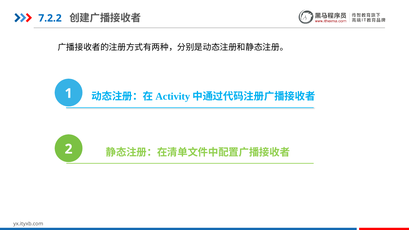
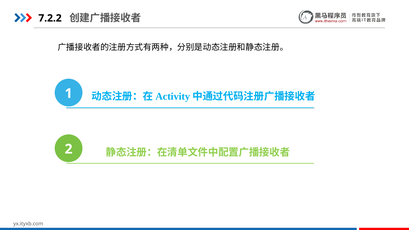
7.2.2 colour: blue -> black
